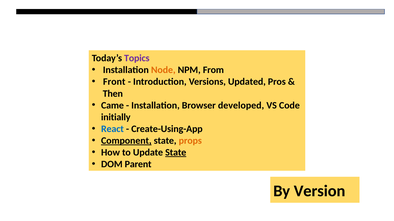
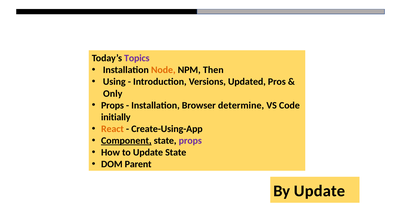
From: From -> Then
Front: Front -> Using
Then: Then -> Only
Came at (112, 106): Came -> Props
developed: developed -> determine
React colour: blue -> orange
props at (190, 141) colour: orange -> purple
State at (176, 153) underline: present -> none
By Version: Version -> Update
